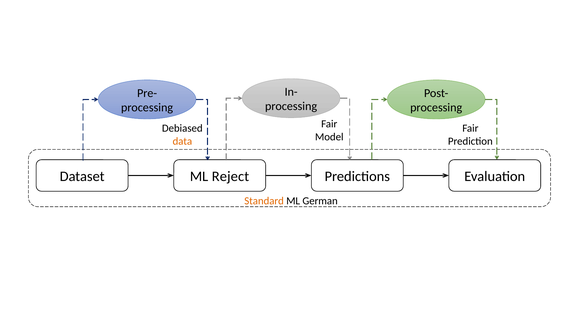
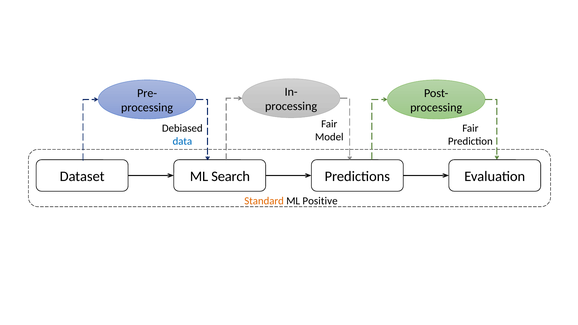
data colour: orange -> blue
Reject: Reject -> Search
German: German -> Positive
